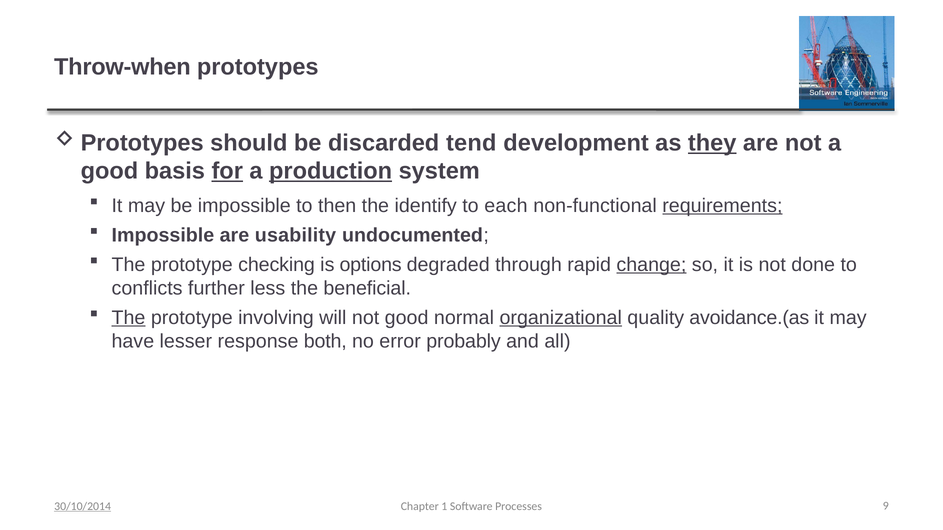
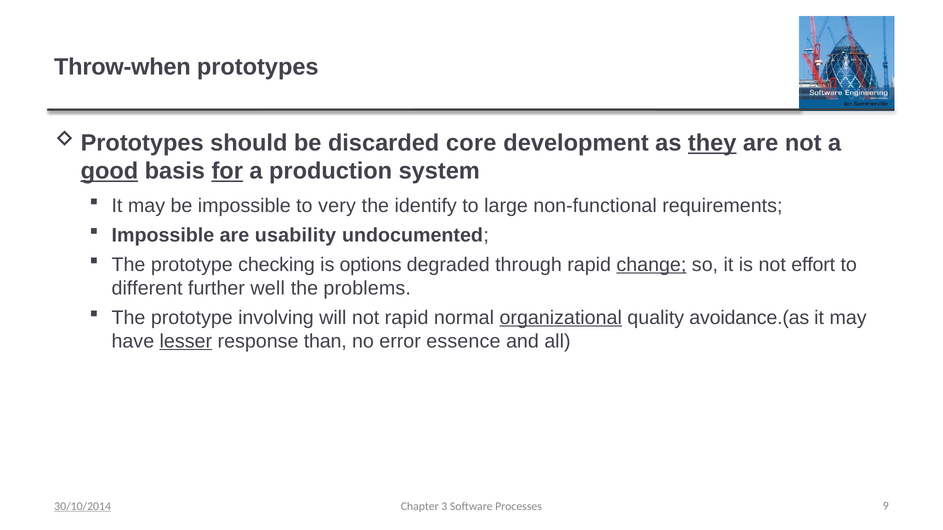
tend: tend -> core
good at (109, 171) underline: none -> present
production underline: present -> none
then: then -> very
each: each -> large
requirements underline: present -> none
done: done -> effort
conflicts: conflicts -> different
less: less -> well
beneficial: beneficial -> problems
The at (128, 318) underline: present -> none
not good: good -> rapid
lesser underline: none -> present
both: both -> than
probably: probably -> essence
1: 1 -> 3
